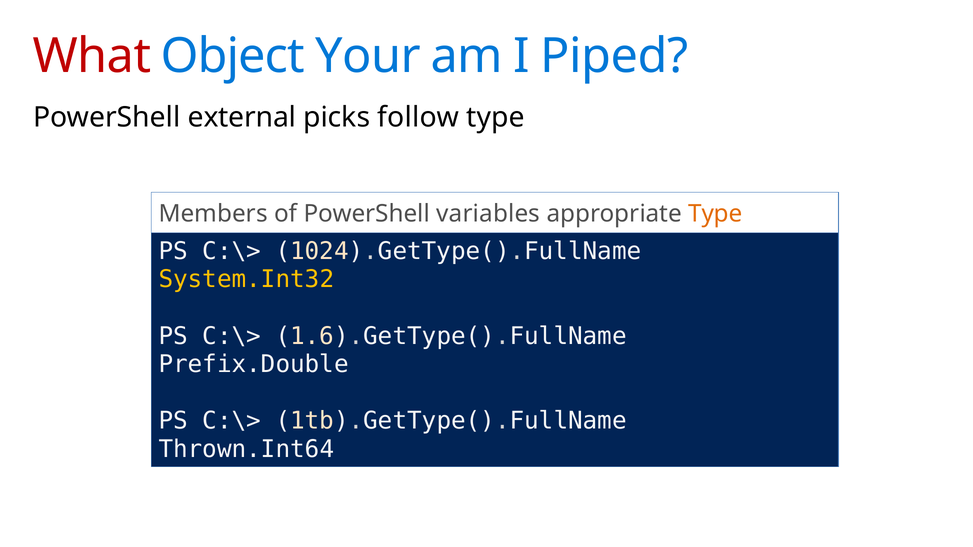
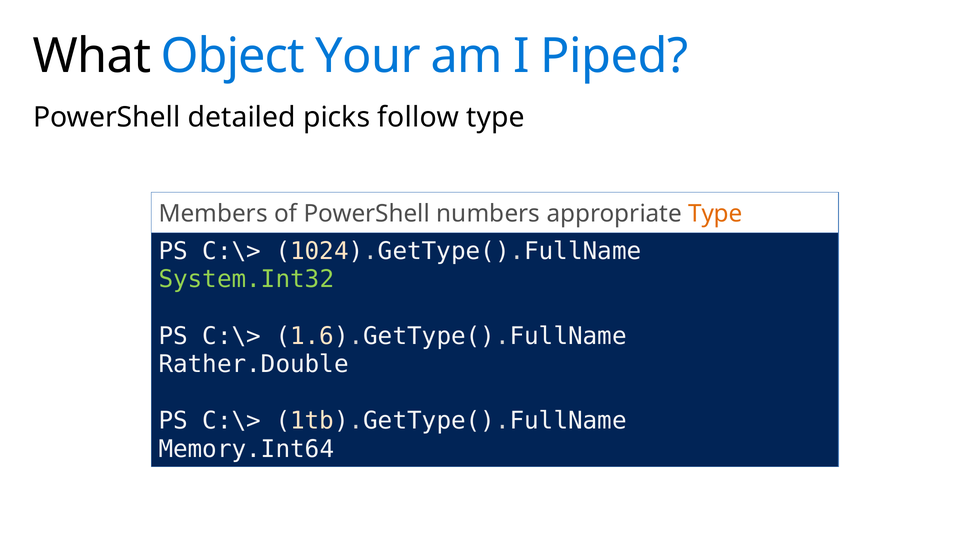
What colour: red -> black
external: external -> detailed
variables: variables -> numbers
System.Int32 colour: yellow -> light green
Prefix.Double: Prefix.Double -> Rather.Double
Thrown.Int64: Thrown.Int64 -> Memory.Int64
